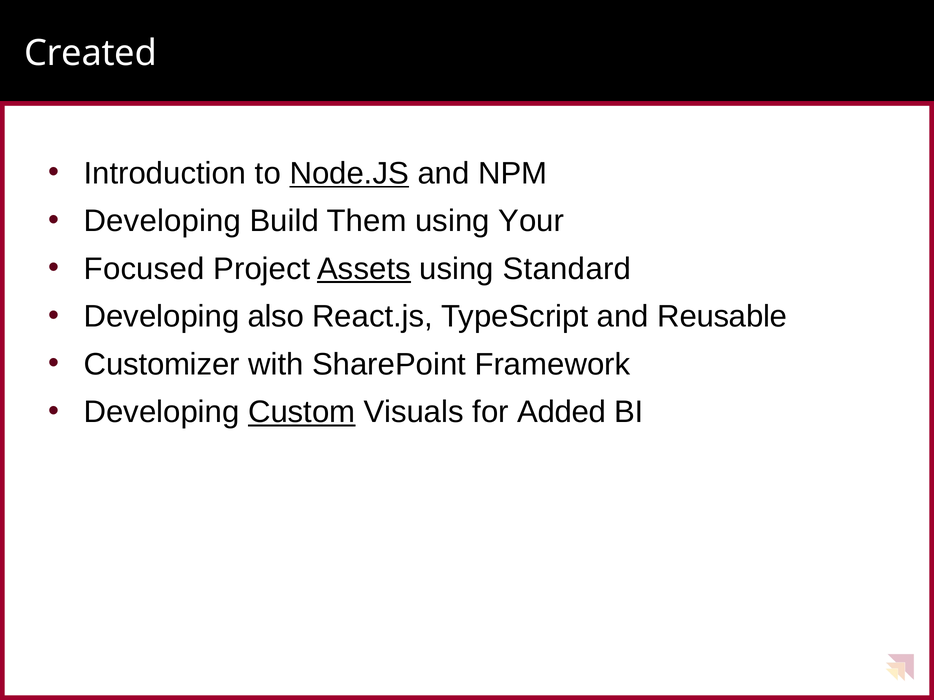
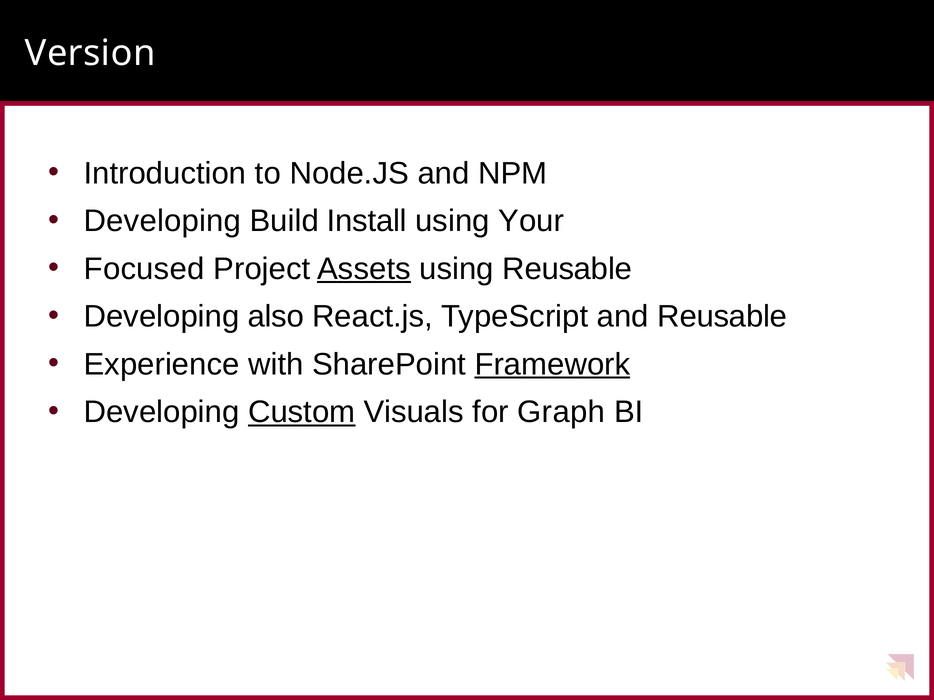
Created: Created -> Version
Node.JS underline: present -> none
Them: Them -> Install
using Standard: Standard -> Reusable
Customizer: Customizer -> Experience
Framework underline: none -> present
Added: Added -> Graph
